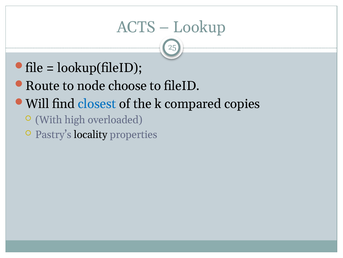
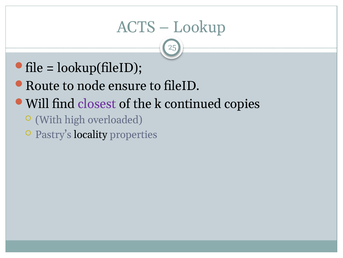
choose: choose -> ensure
closest colour: blue -> purple
compared: compared -> continued
